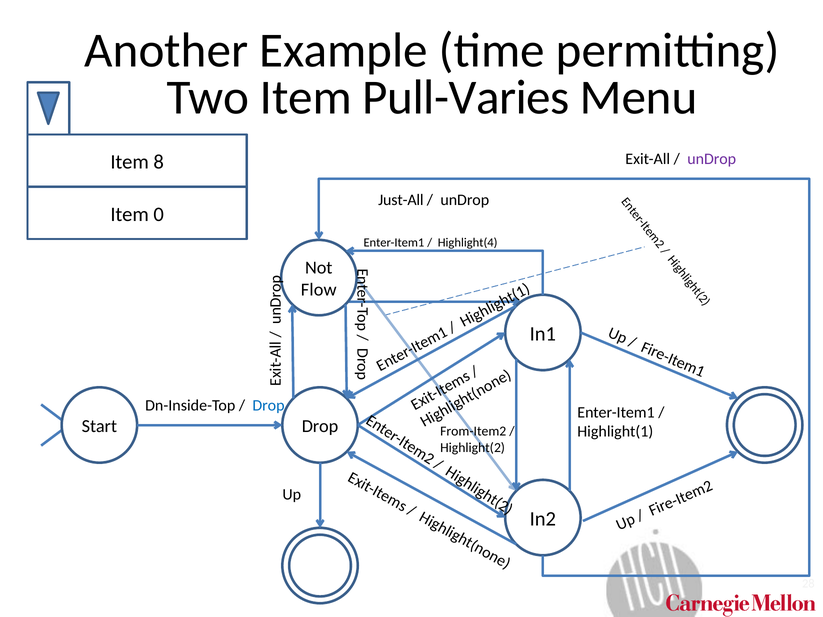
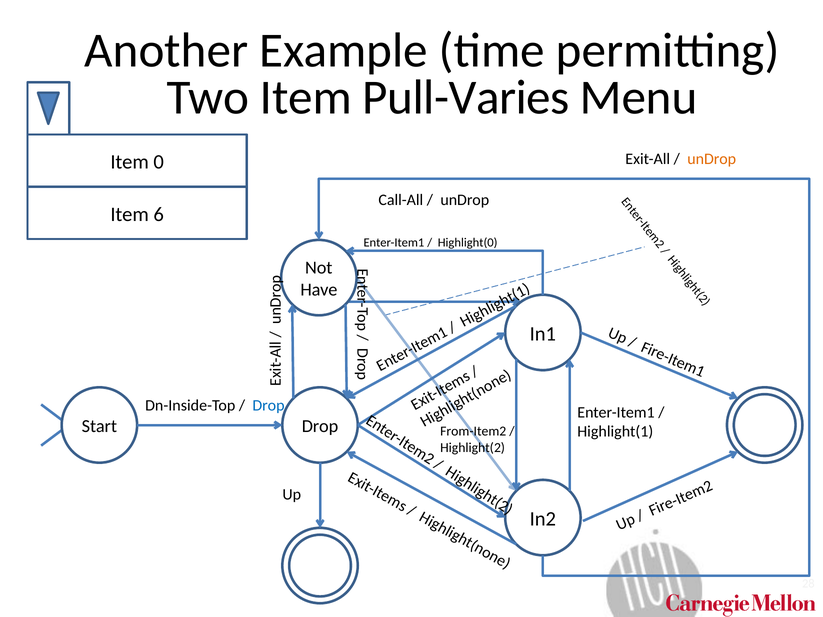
unDrop at (712, 159) colour: purple -> orange
8: 8 -> 0
Just-All: Just-All -> Call-All
0: 0 -> 6
Highlight(4: Highlight(4 -> Highlight(0
Flow: Flow -> Have
